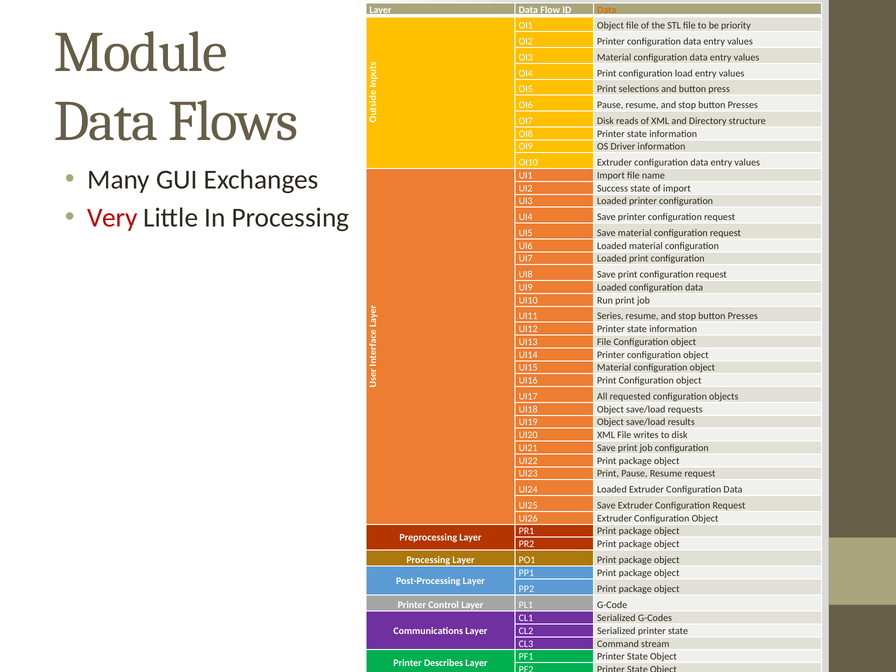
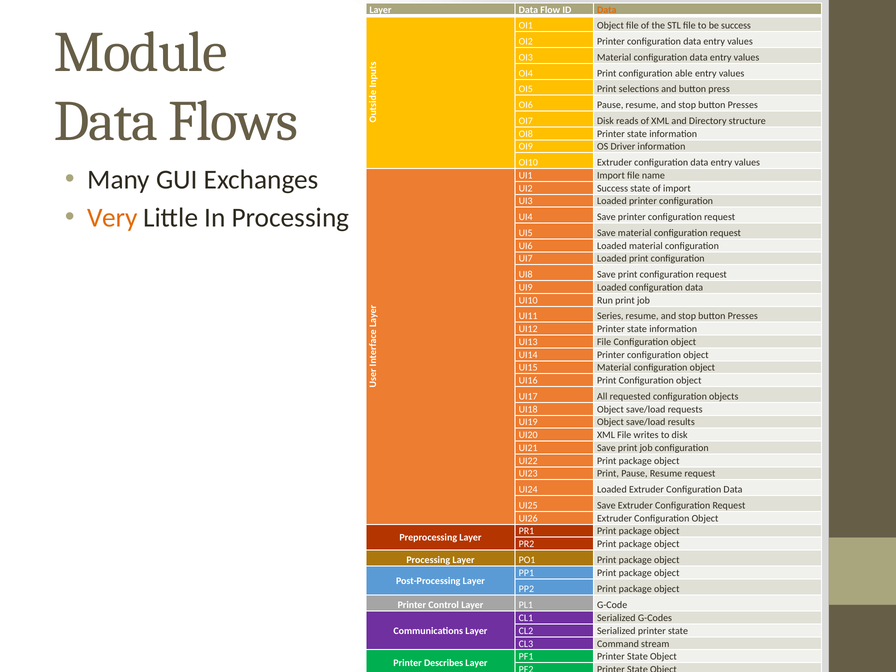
be priority: priority -> success
load: load -> able
Very colour: red -> orange
